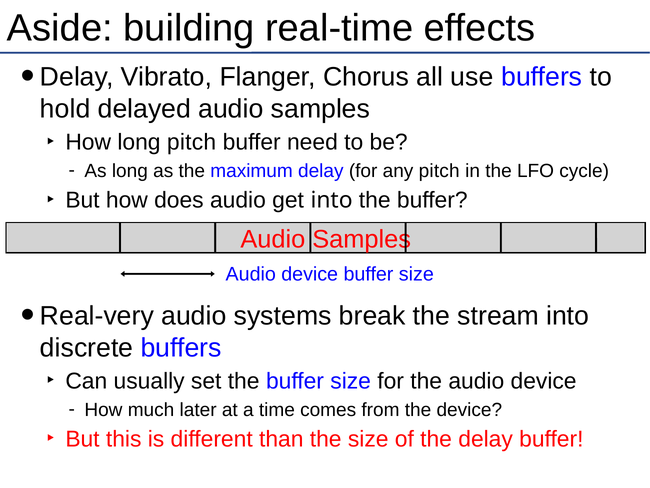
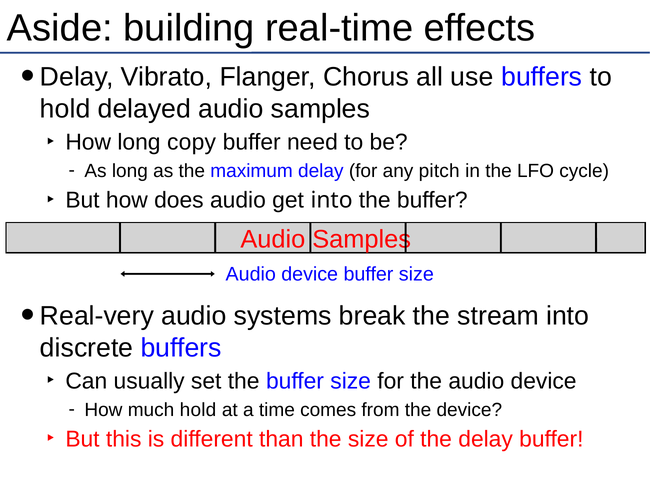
long pitch: pitch -> copy
much later: later -> hold
